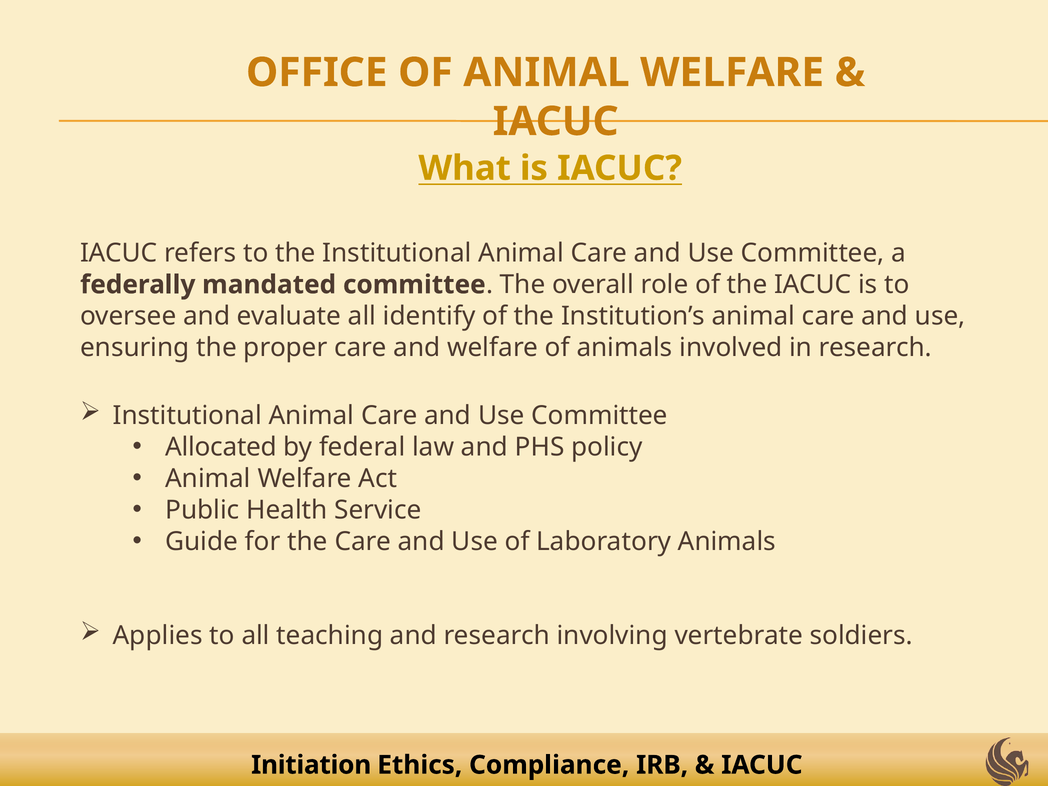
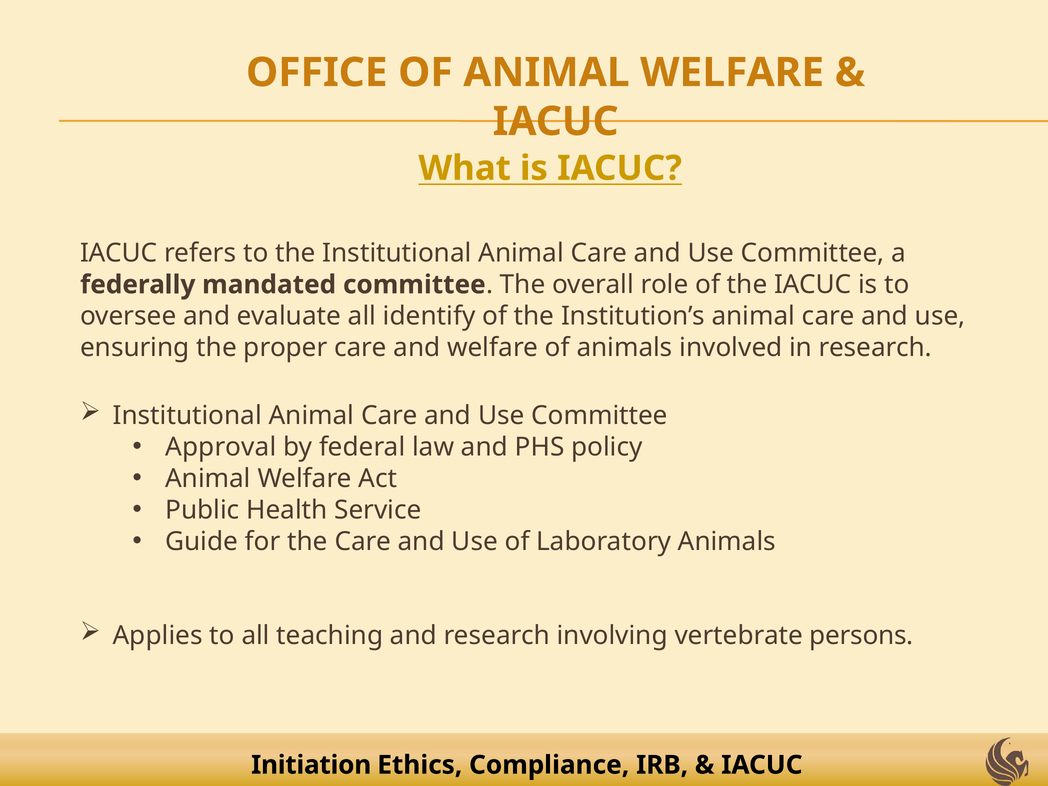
Allocated: Allocated -> Approval
soldiers: soldiers -> persons
